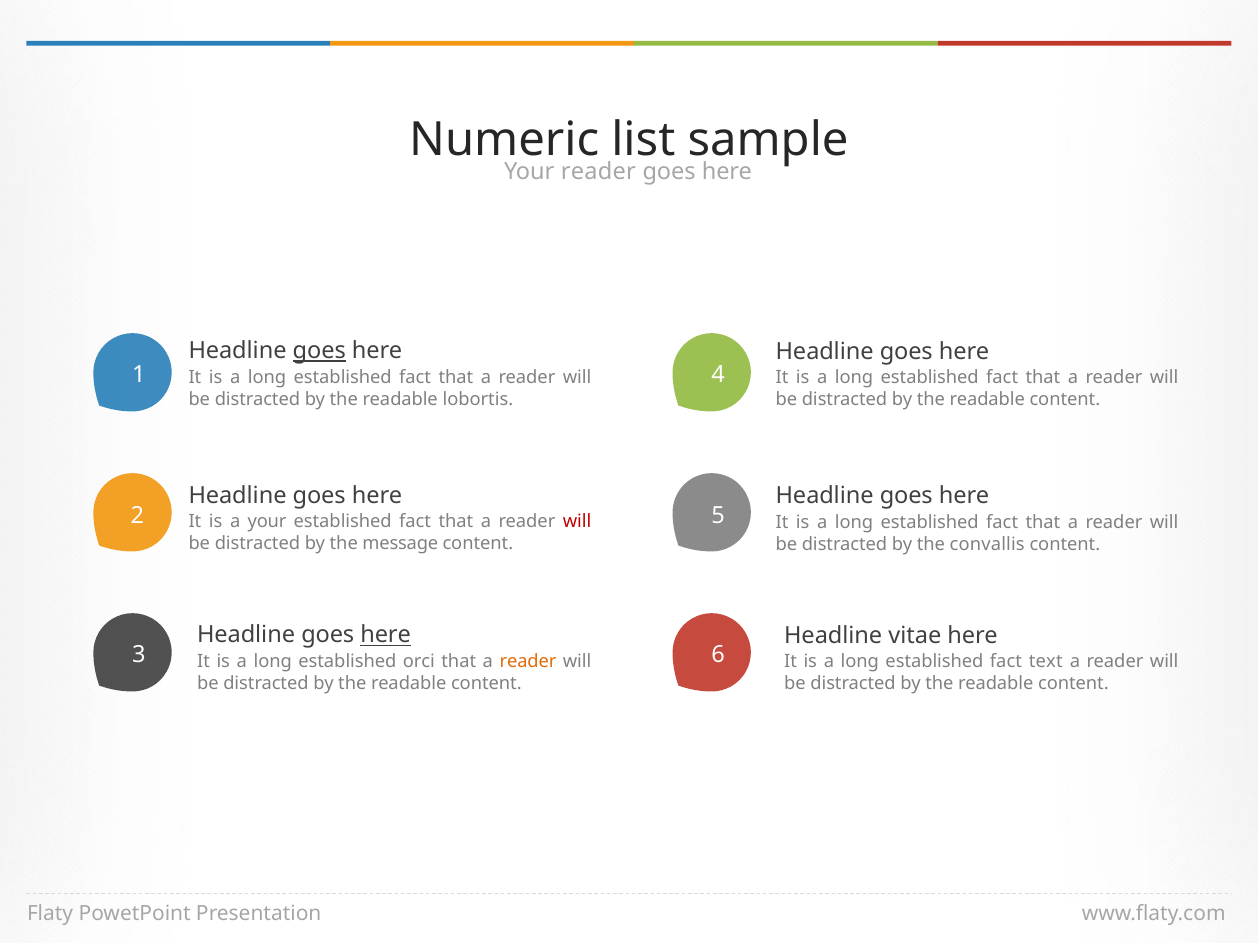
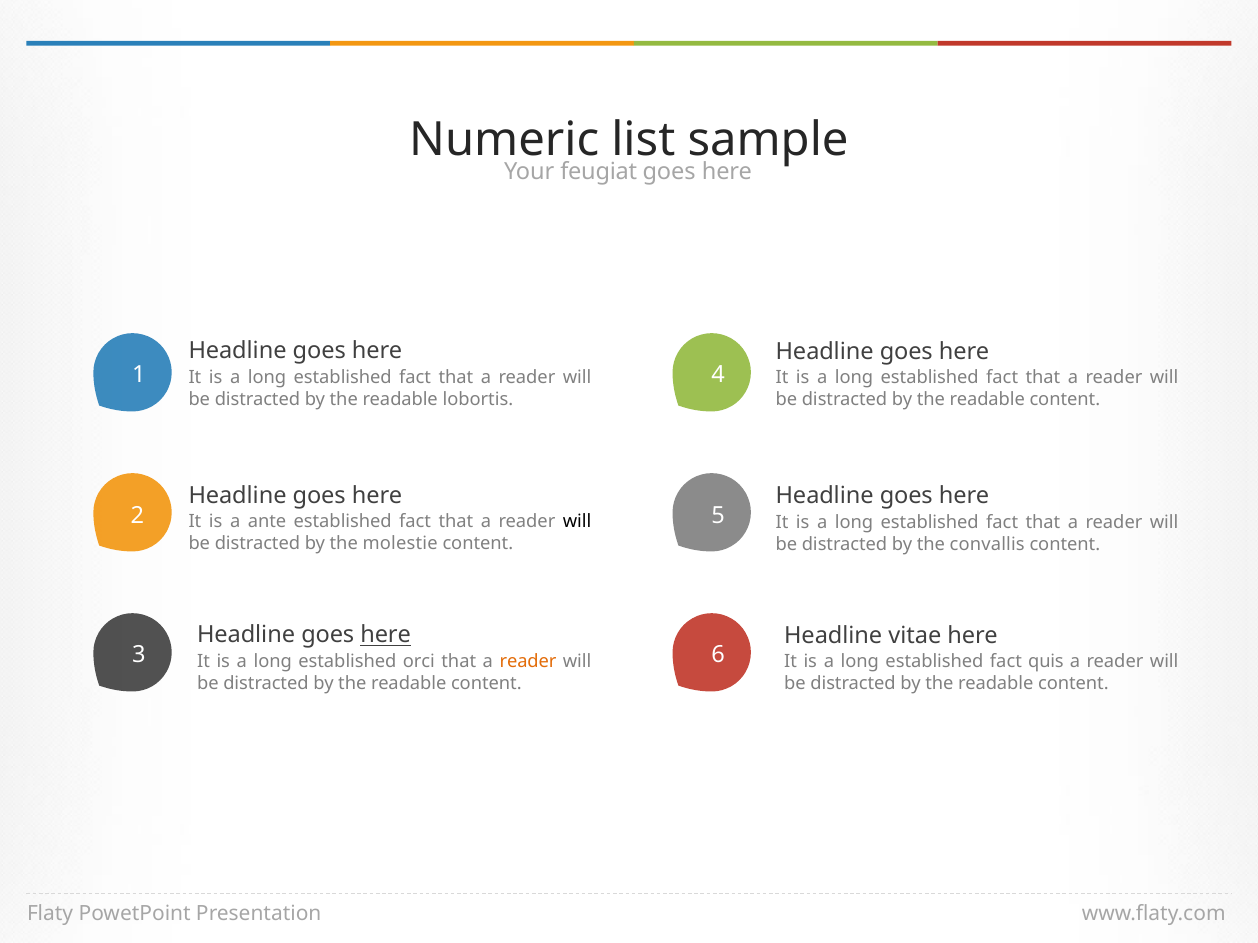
reader at (598, 172): reader -> feugiat
goes at (319, 351) underline: present -> none
a your: your -> ante
will at (577, 522) colour: red -> black
message: message -> molestie
text: text -> quis
